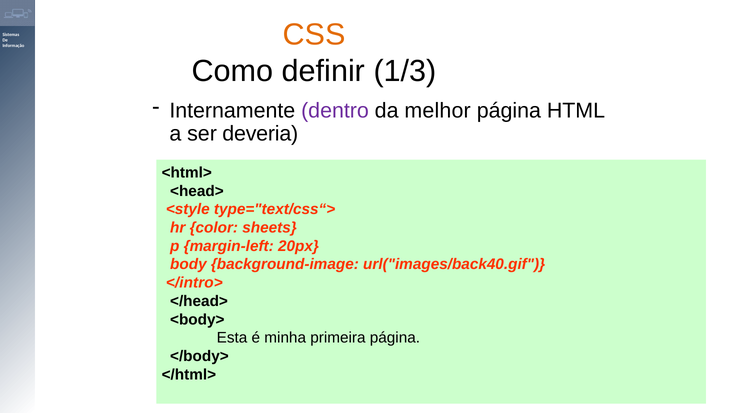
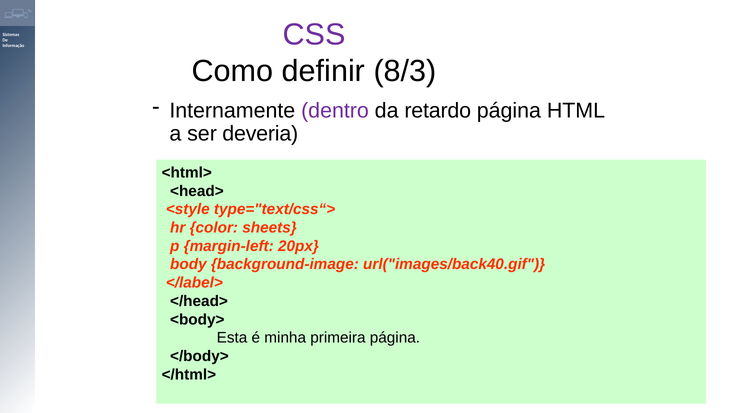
CSS colour: orange -> purple
1/3: 1/3 -> 8/3
melhor: melhor -> retardo
</intro>: </intro> -> </label>
